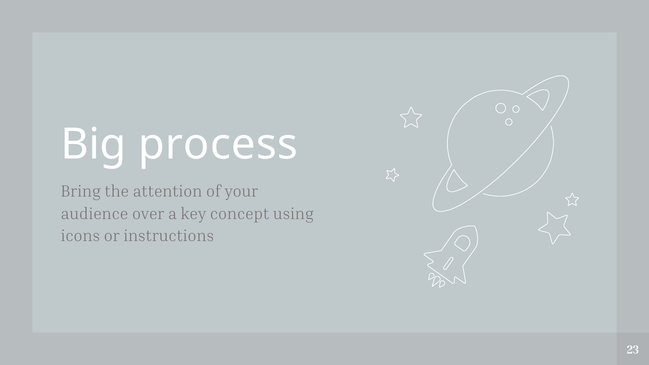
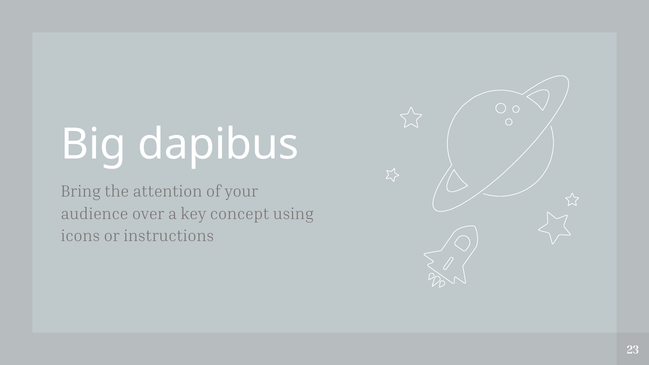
process: process -> dapibus
